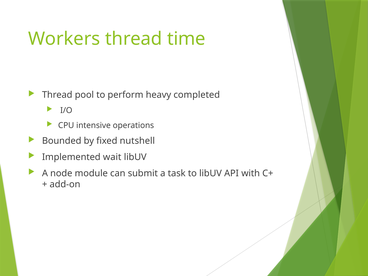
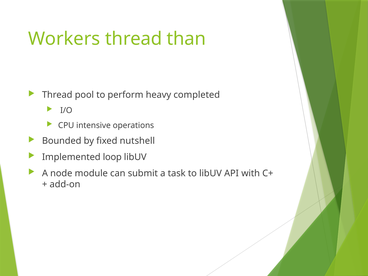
time: time -> than
wait: wait -> loop
